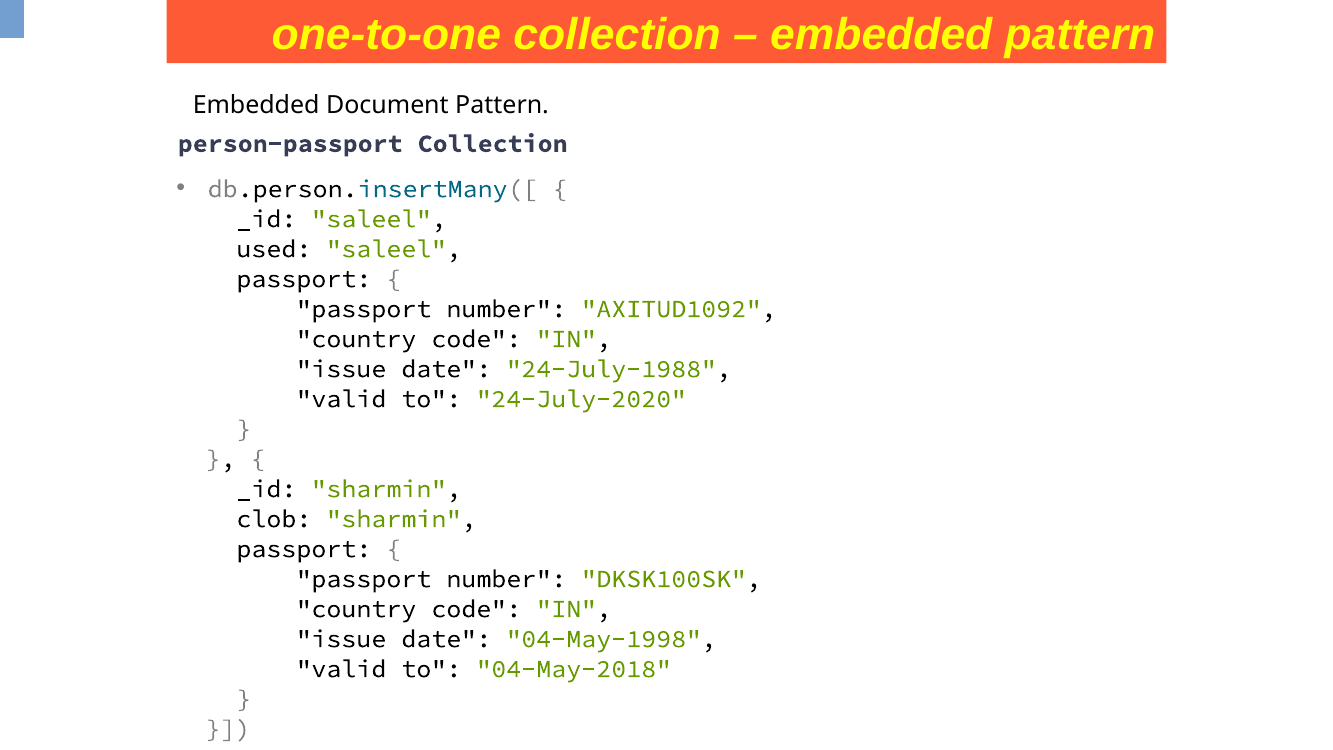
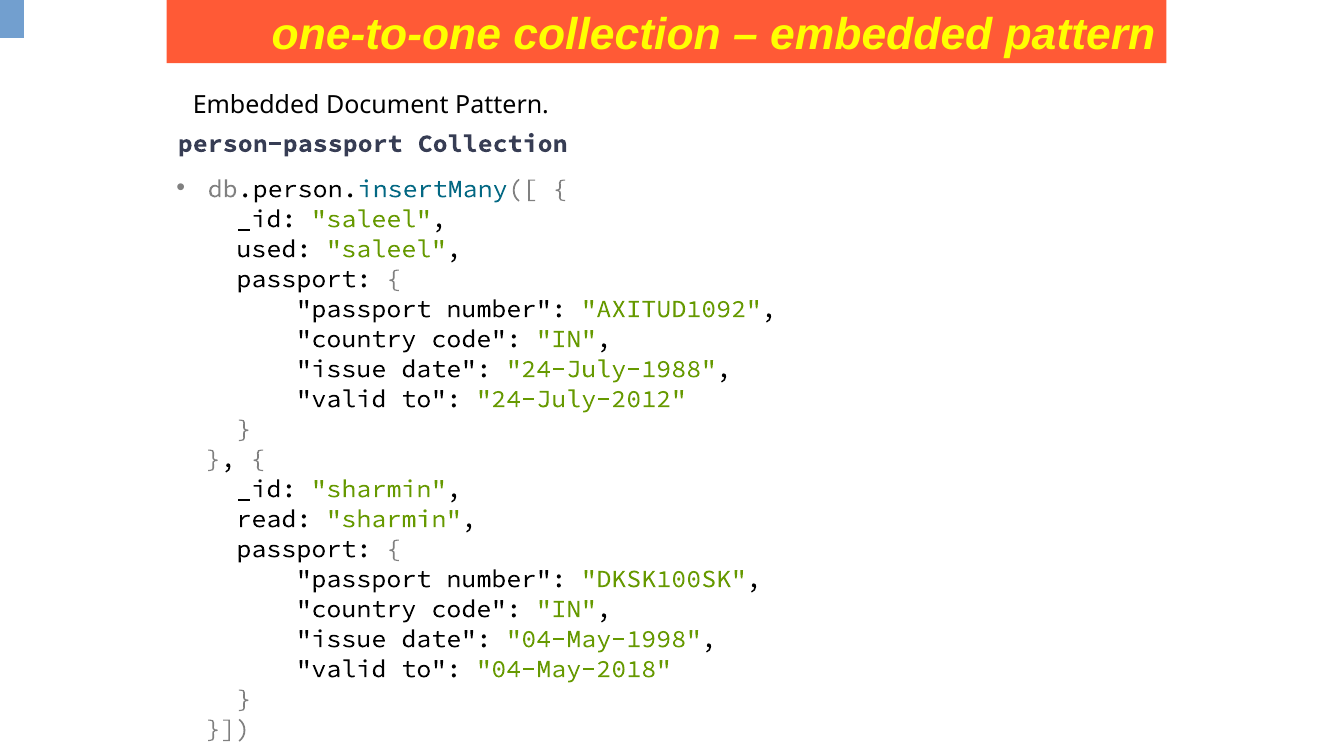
24-July-2020: 24-July-2020 -> 24-July-2012
clob: clob -> read
